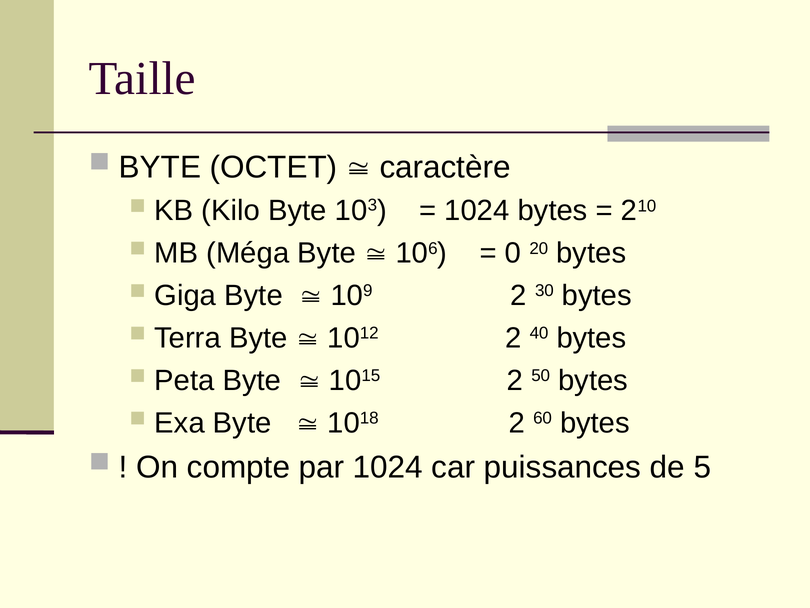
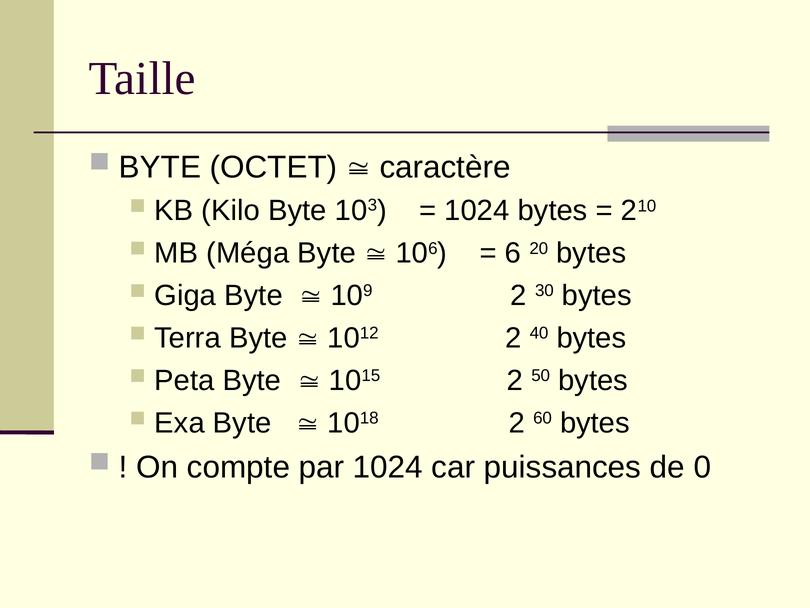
0: 0 -> 6
5: 5 -> 0
